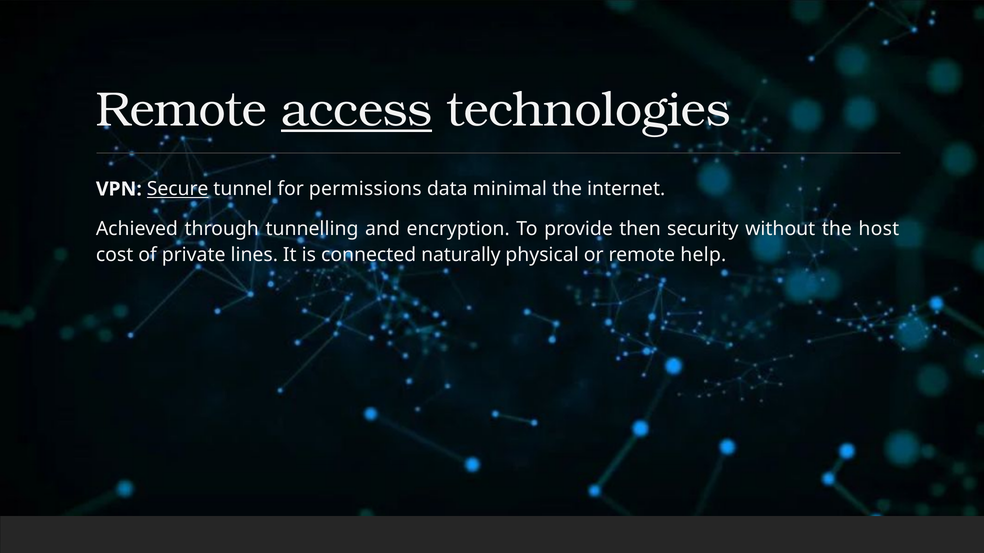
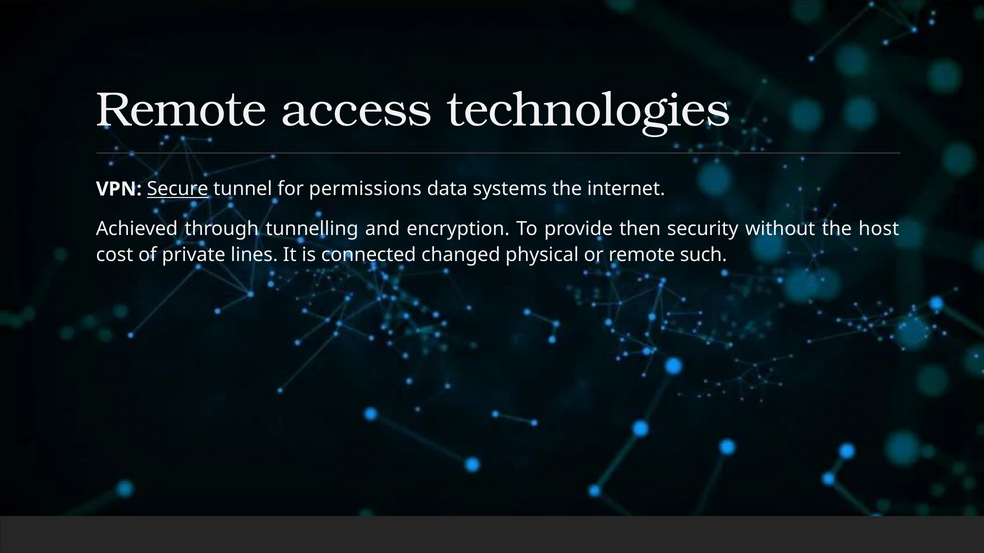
access underline: present -> none
minimal: minimal -> systems
naturally: naturally -> changed
help: help -> such
